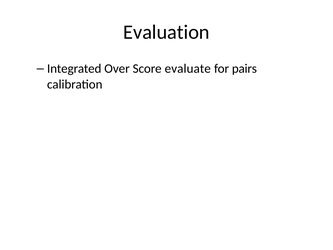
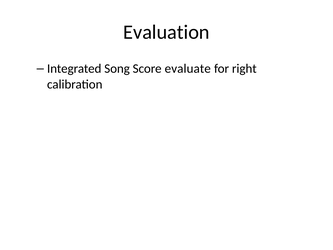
Over: Over -> Song
pairs: pairs -> right
